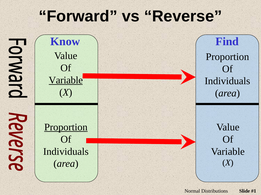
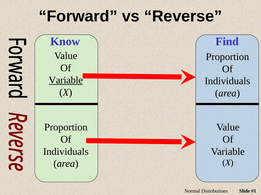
Proportion at (66, 128) underline: present -> none
